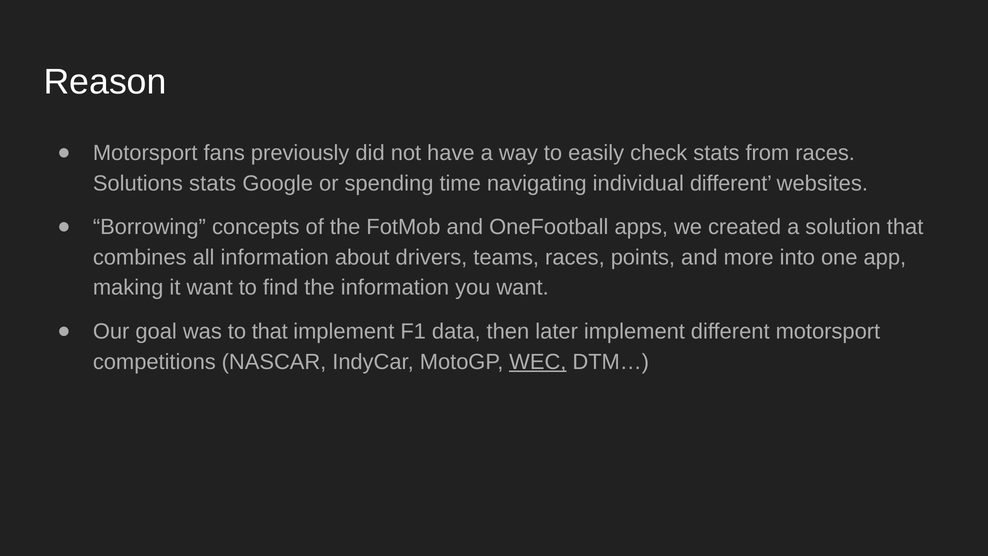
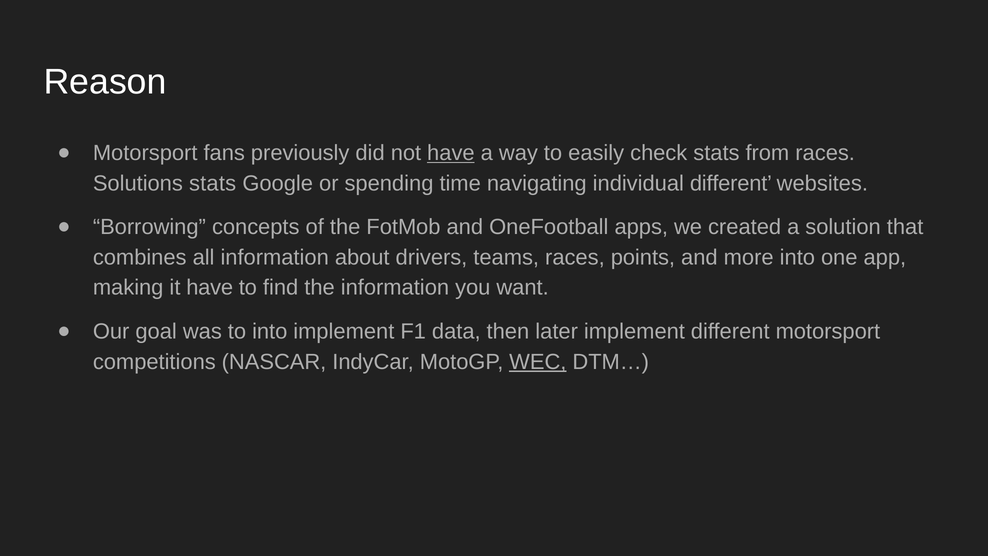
have at (451, 153) underline: none -> present
it want: want -> have
to that: that -> into
